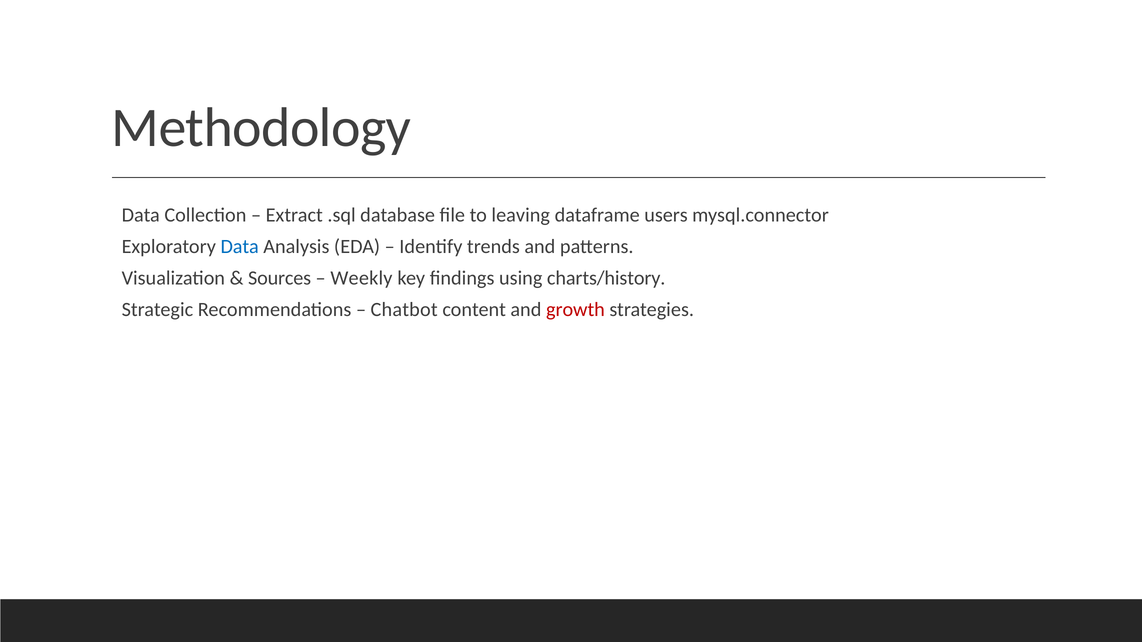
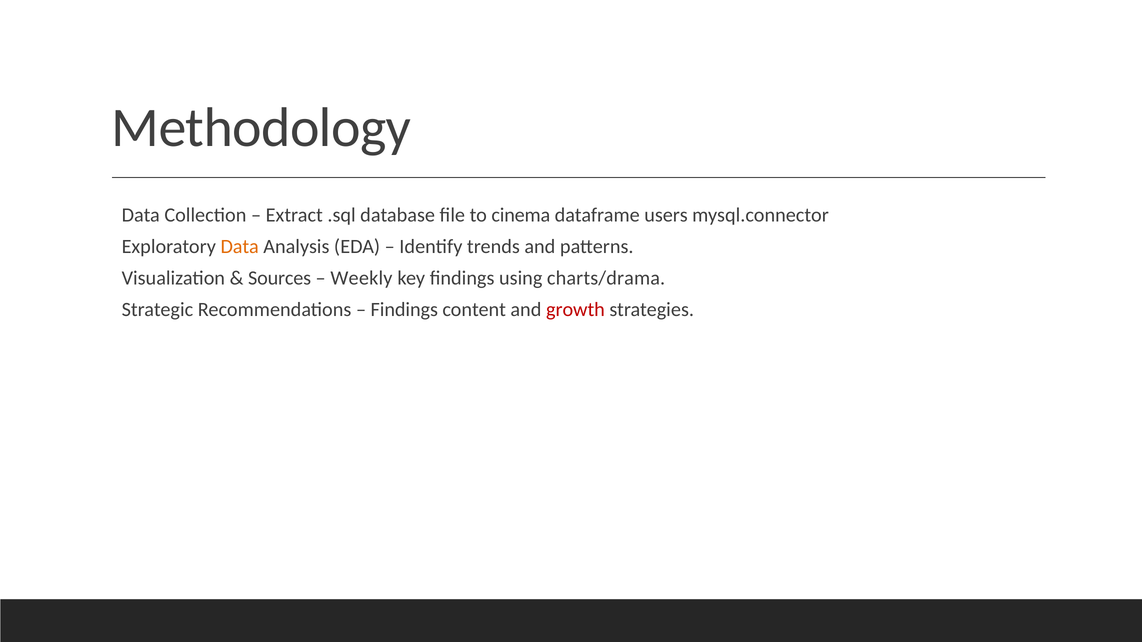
leaving: leaving -> cinema
Data at (240, 247) colour: blue -> orange
charts/history: charts/history -> charts/drama
Chatbot at (404, 310): Chatbot -> Findings
